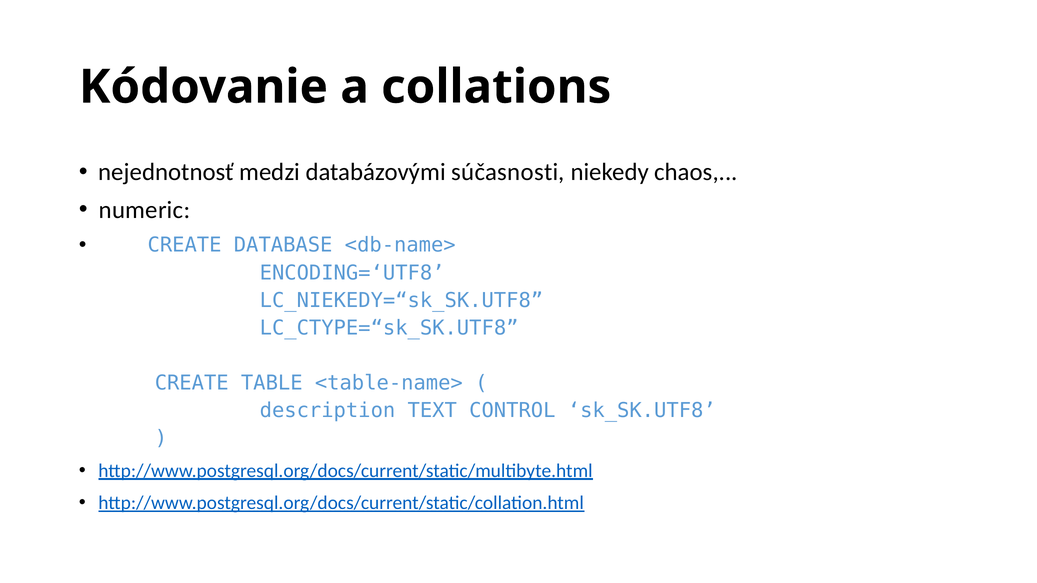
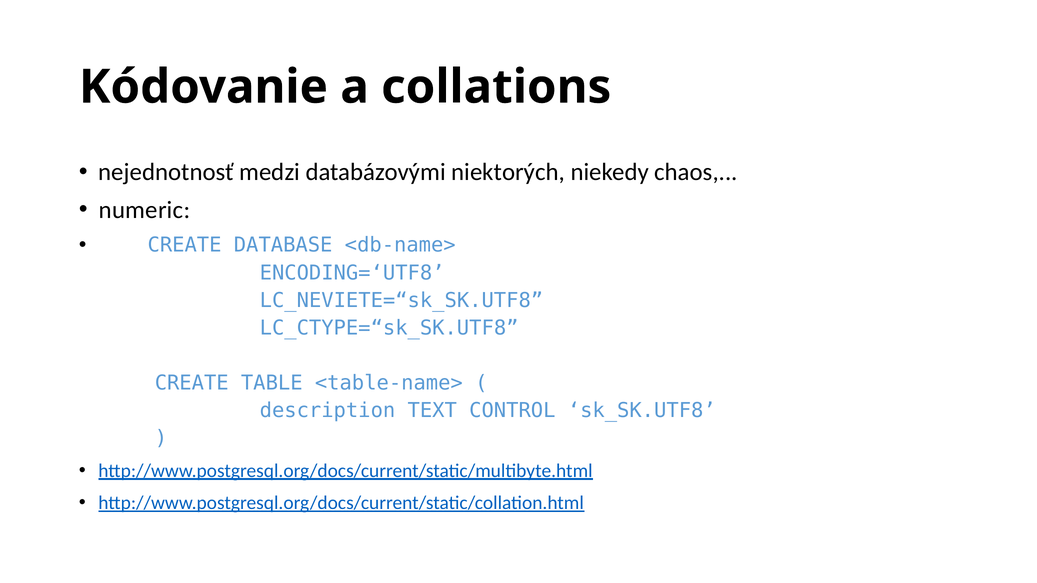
súčasnosti: súčasnosti -> niektorých
LC_NIEKEDY=“sk_SK.UTF8: LC_NIEKEDY=“sk_SK.UTF8 -> LC_NEVIETE=“sk_SK.UTF8
